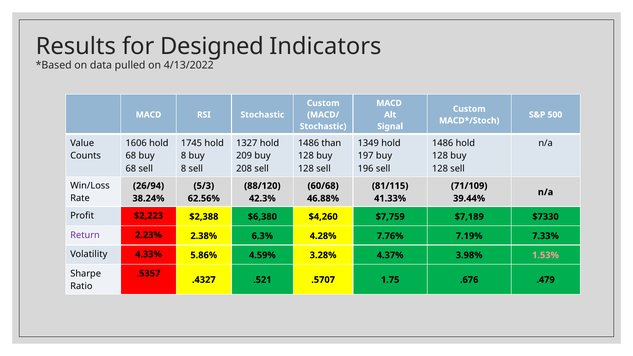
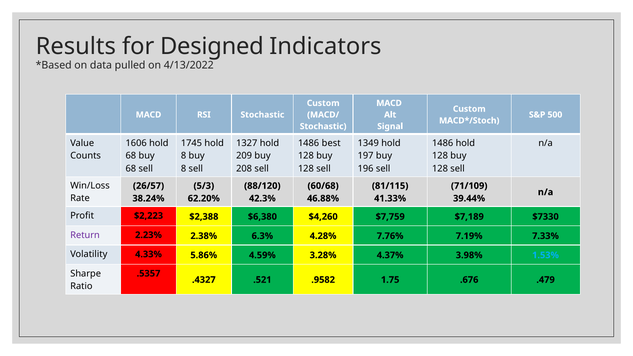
than: than -> best
26/94: 26/94 -> 26/57
62.56%: 62.56% -> 62.20%
1.53% colour: pink -> light blue
.5707: .5707 -> .9582
